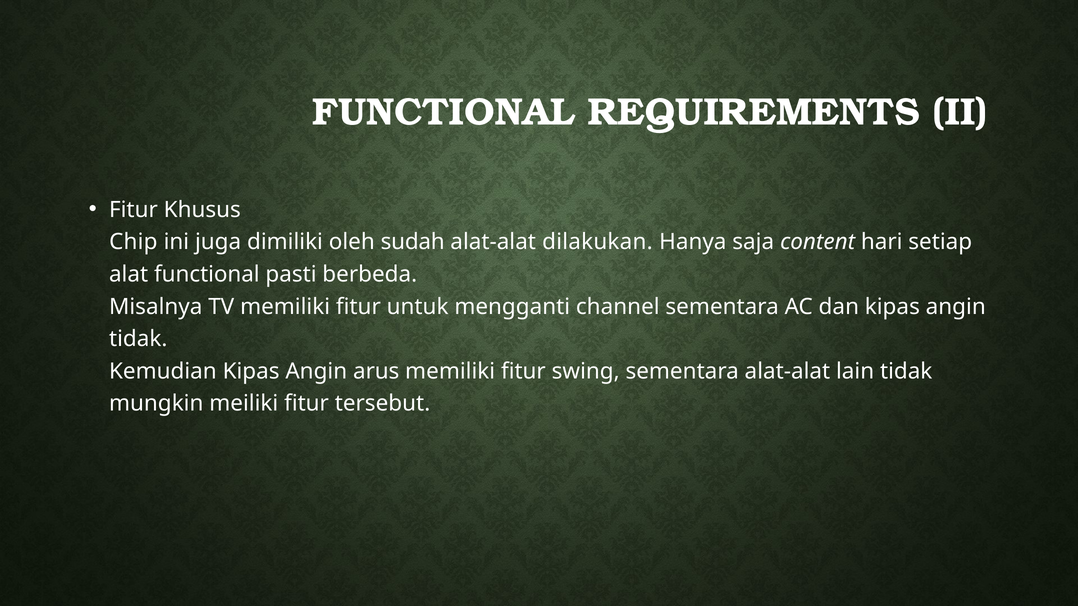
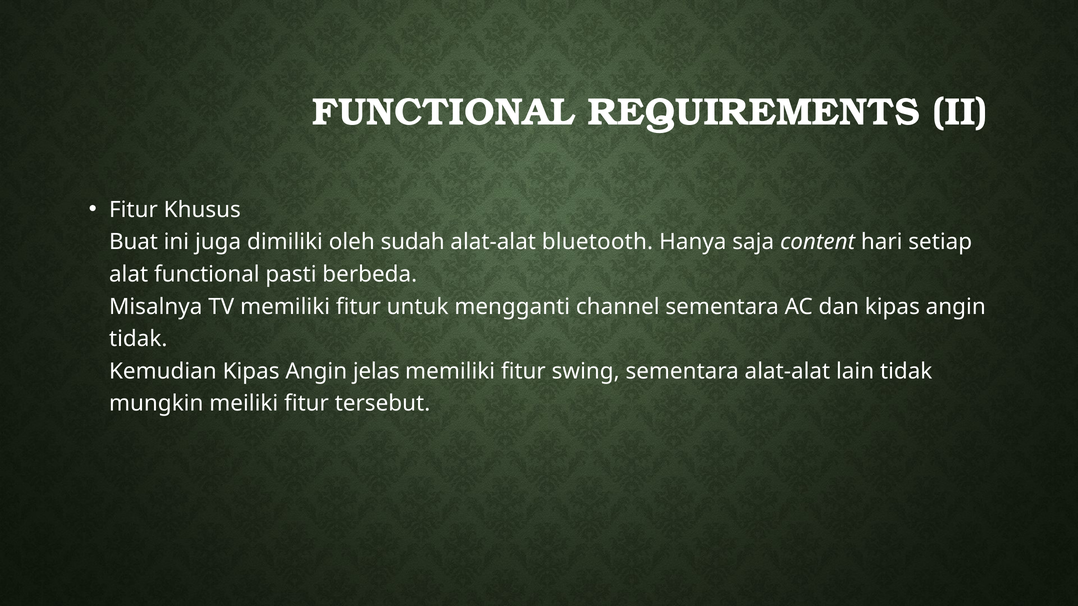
Chip: Chip -> Buat
dilakukan: dilakukan -> bluetooth
arus: arus -> jelas
